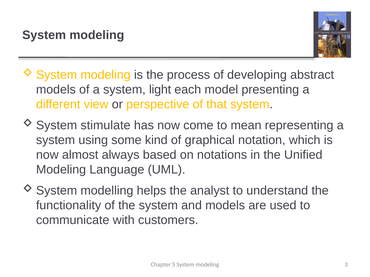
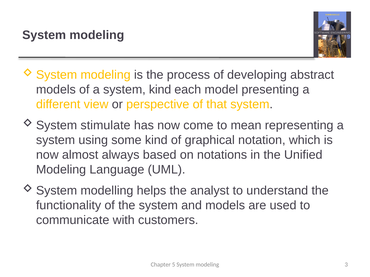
system light: light -> kind
